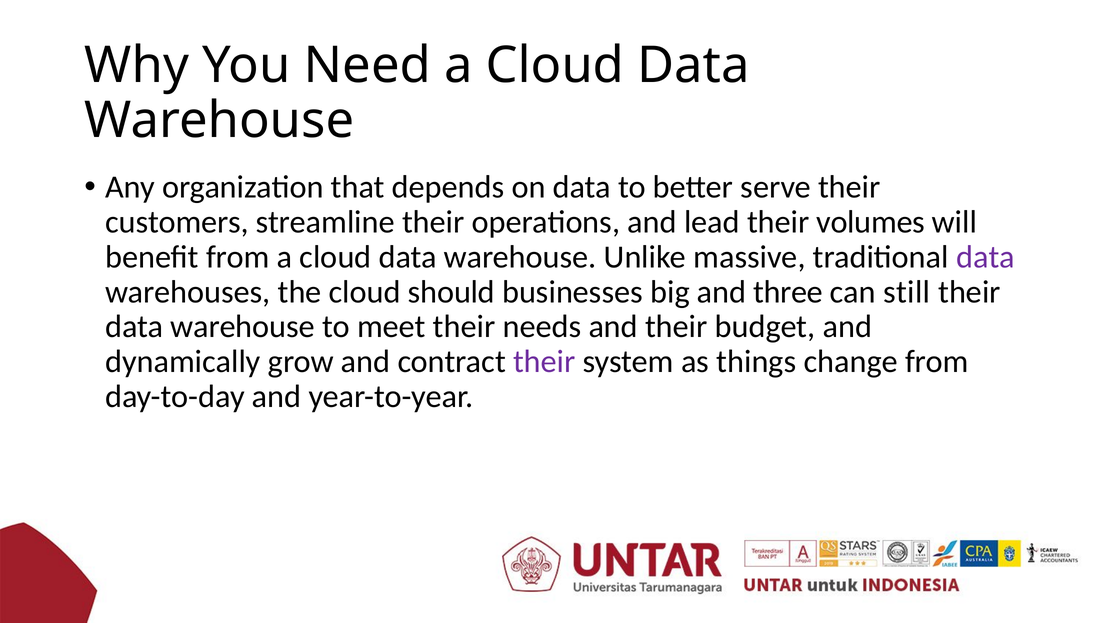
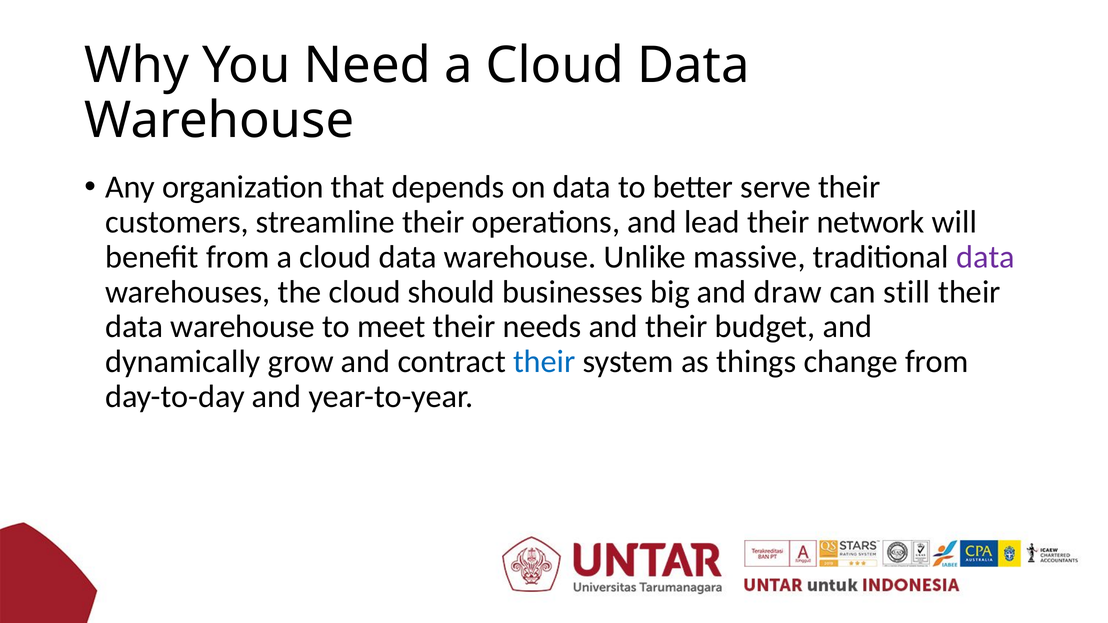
volumes: volumes -> network
three: three -> draw
their at (544, 362) colour: purple -> blue
